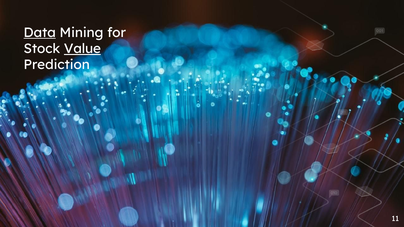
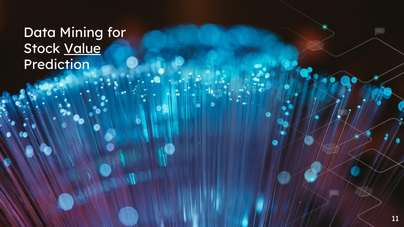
Data underline: present -> none
